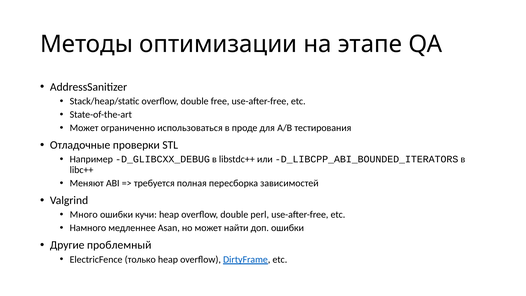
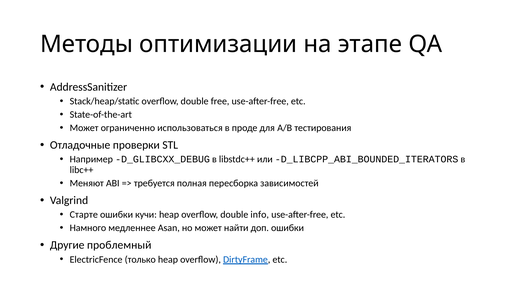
Много: Много -> Старте
perl: perl -> info
